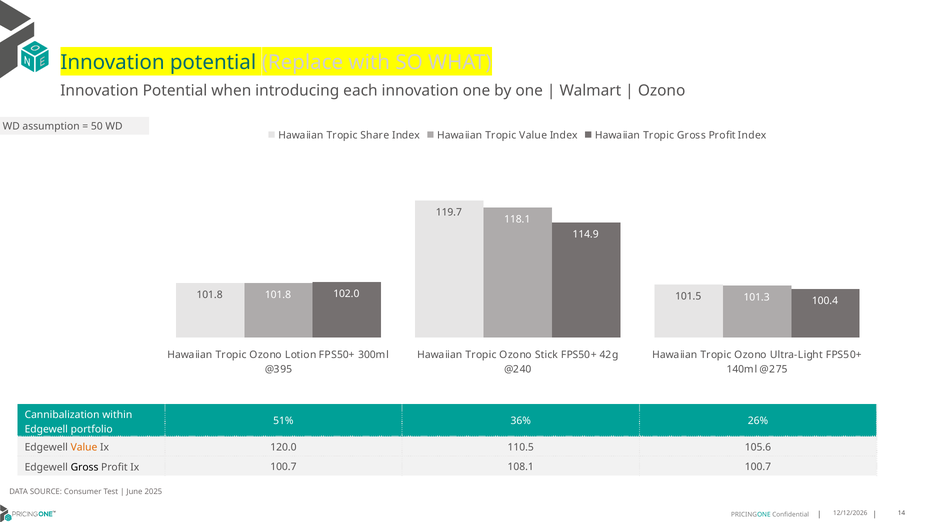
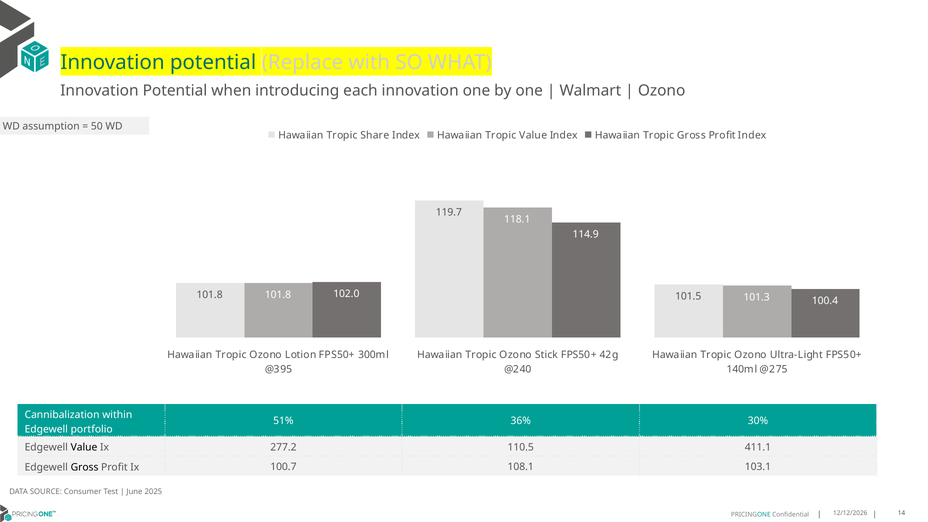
26%: 26% -> 30%
Value at (84, 447) colour: orange -> black
120.0: 120.0 -> 277.2
105.6: 105.6 -> 411.1
108.1 100.7: 100.7 -> 103.1
